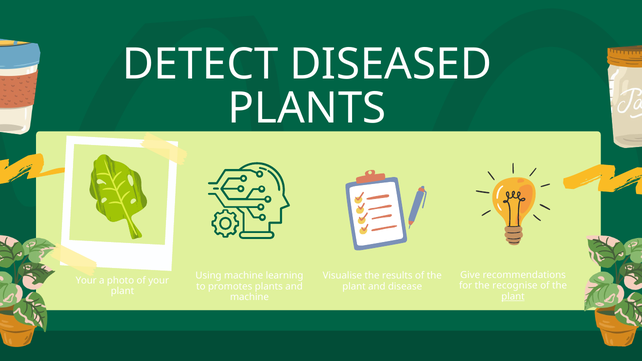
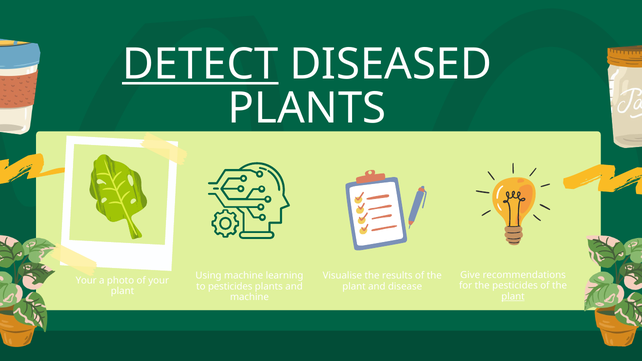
DETECT underline: none -> present
the recognise: recognise -> pesticides
to promotes: promotes -> pesticides
